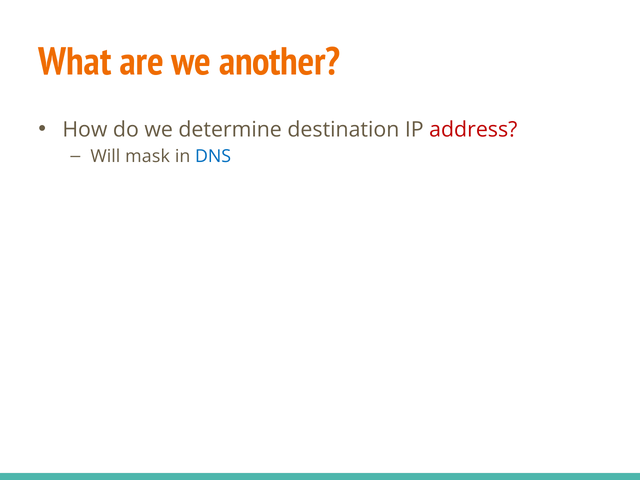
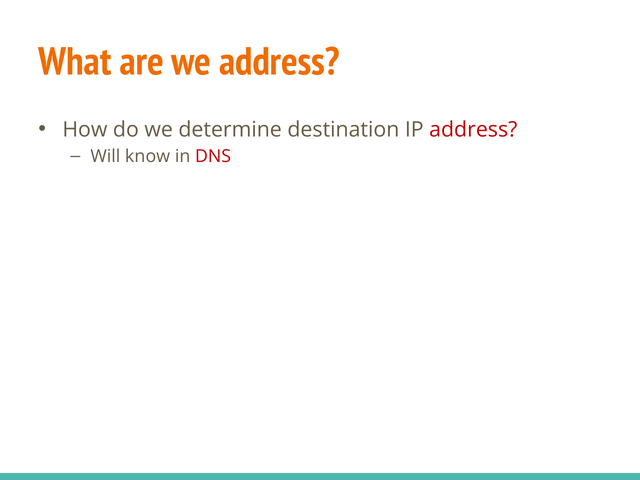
we another: another -> address
mask: mask -> know
DNS colour: blue -> red
